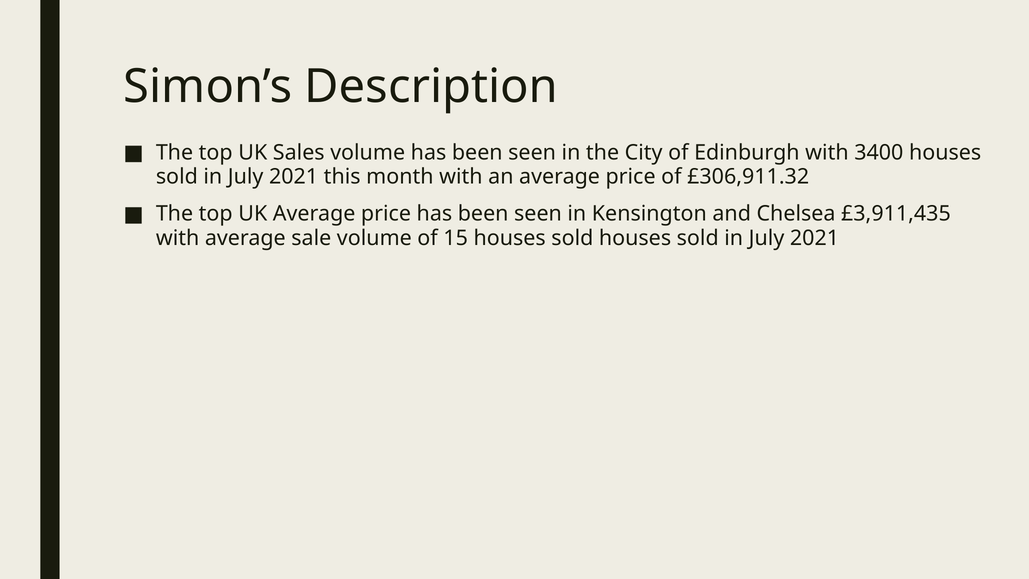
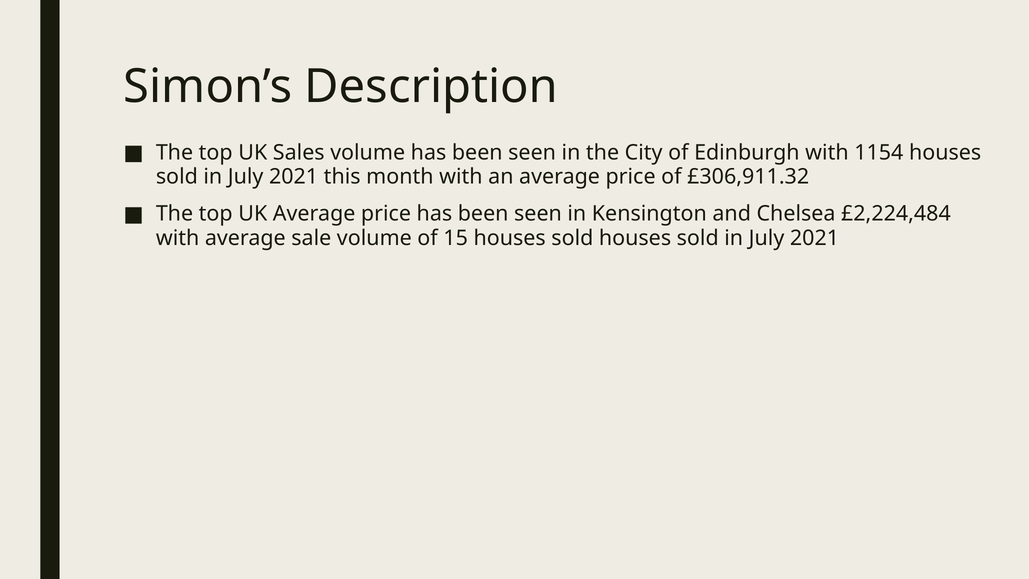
3400: 3400 -> 1154
£3,911,435: £3,911,435 -> £2,224,484
